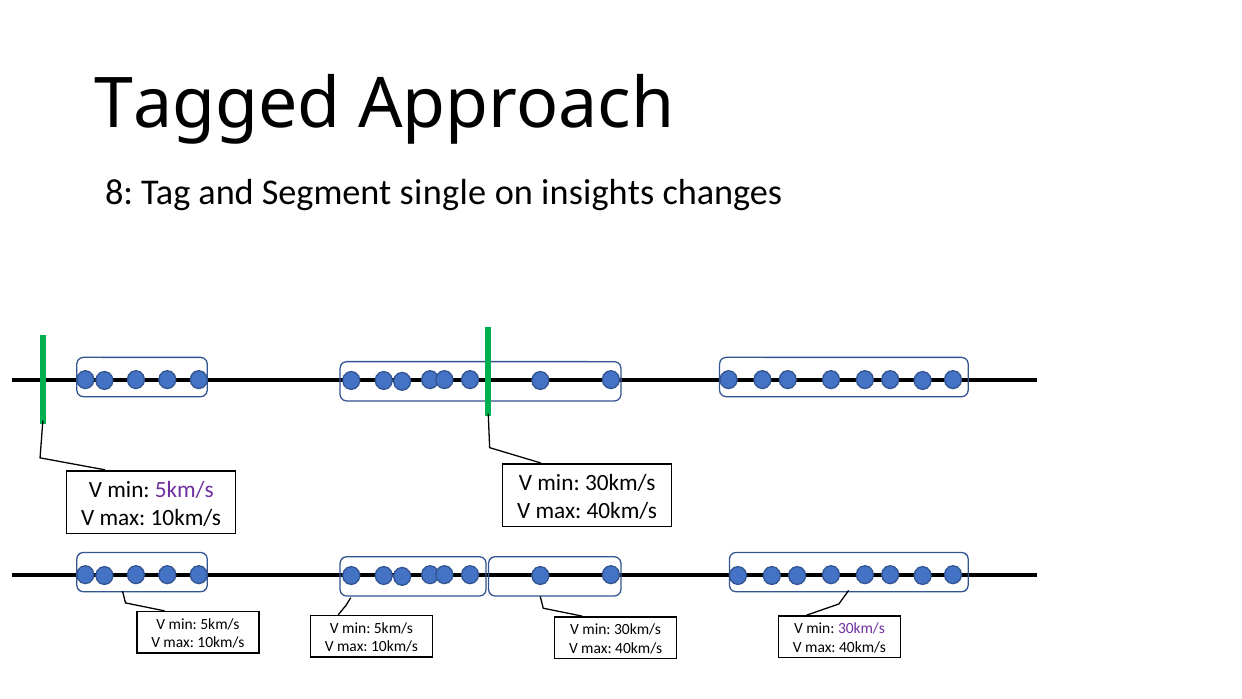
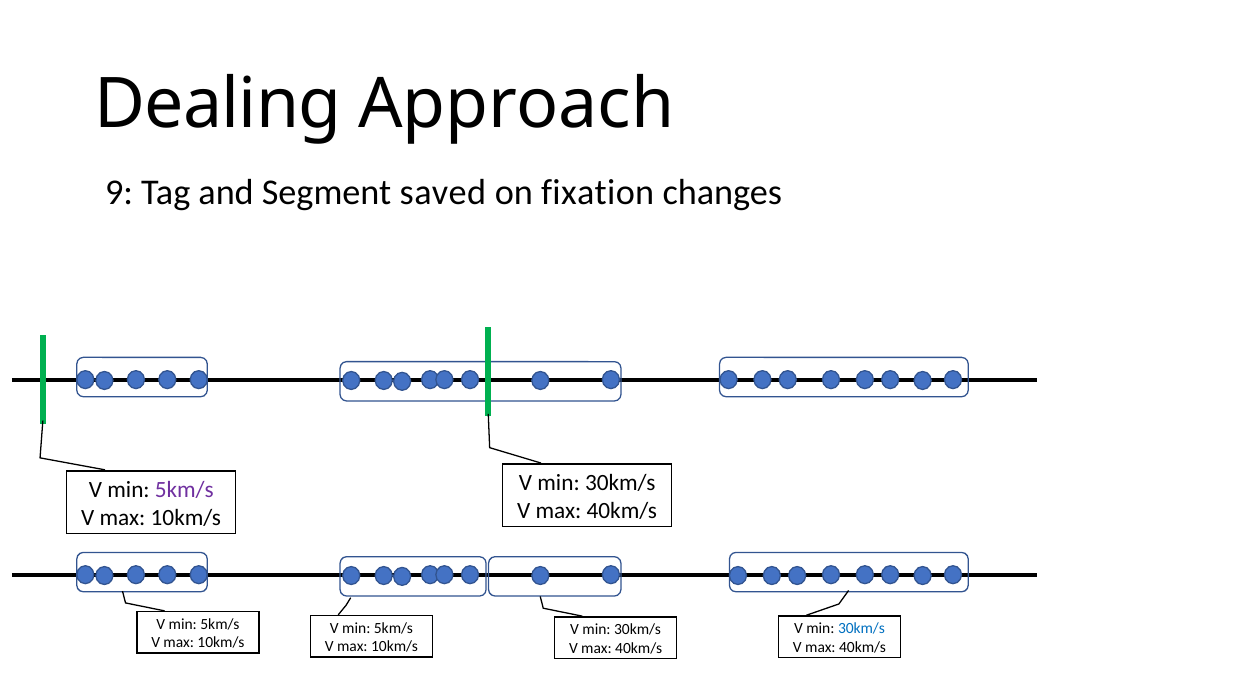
Tagged: Tagged -> Dealing
8: 8 -> 9
single: single -> saved
insights: insights -> fixation
30km/s at (861, 628) colour: purple -> blue
